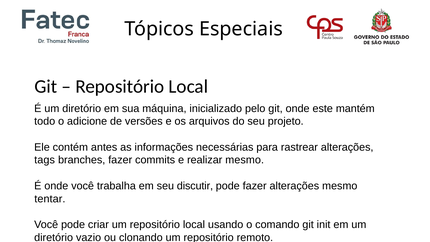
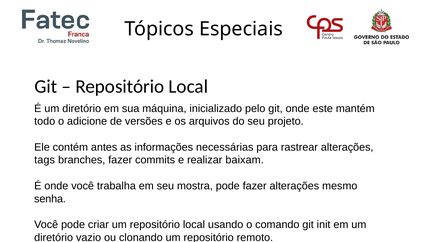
realizar mesmo: mesmo -> baixam
discutir: discutir -> mostra
tentar: tentar -> senha
